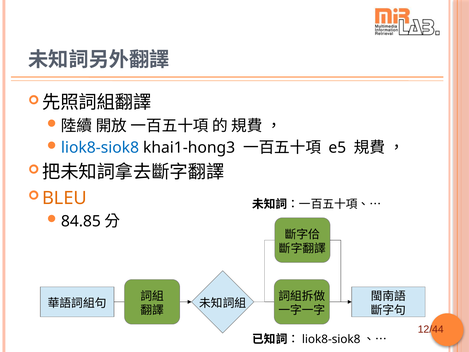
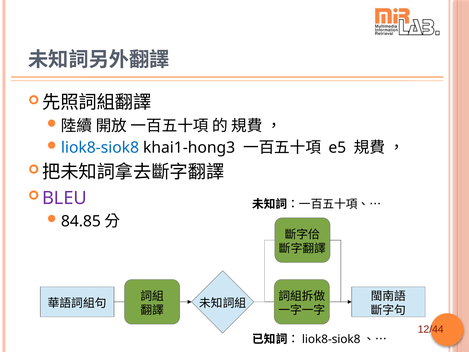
BLEU colour: orange -> purple
